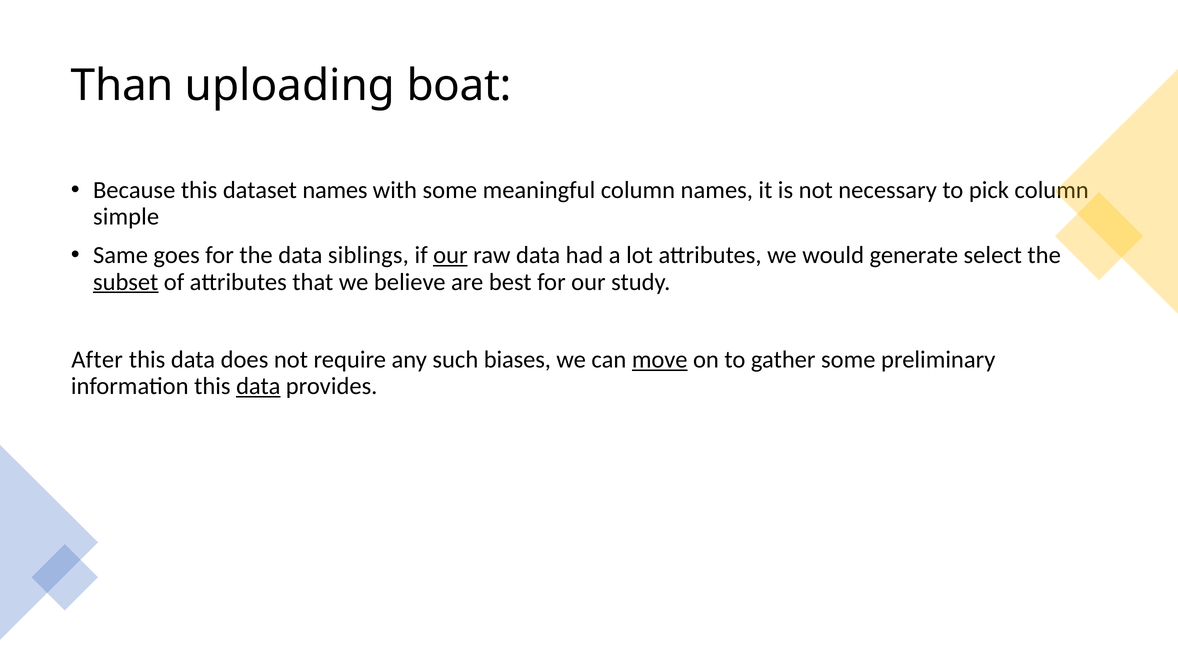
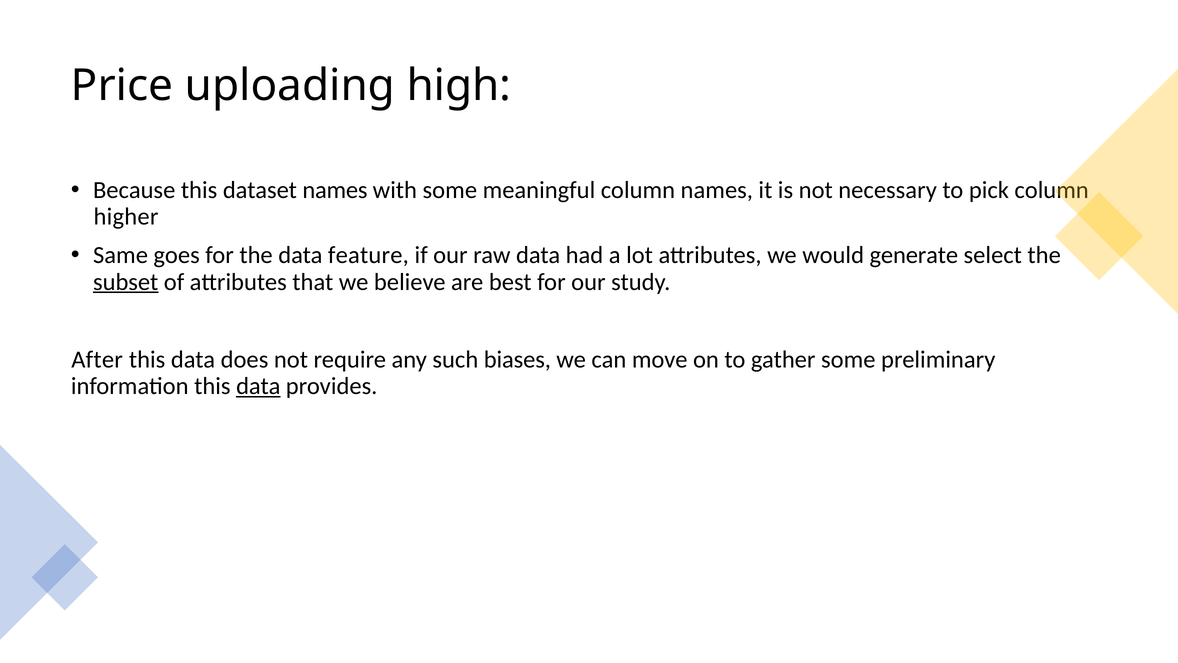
Than: Than -> Price
boat: boat -> high
simple: simple -> higher
siblings: siblings -> feature
our at (450, 255) underline: present -> none
move underline: present -> none
